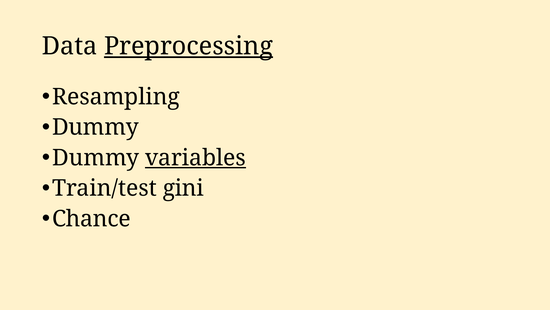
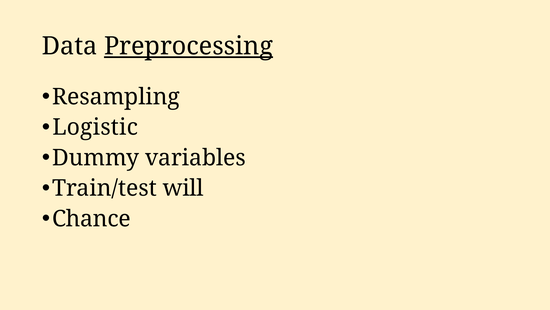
Dummy at (95, 127): Dummy -> Logistic
variables underline: present -> none
gini: gini -> will
